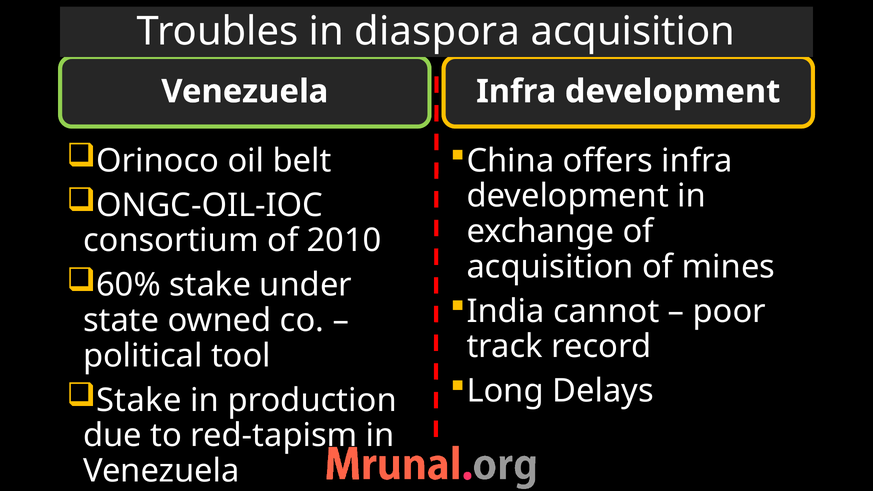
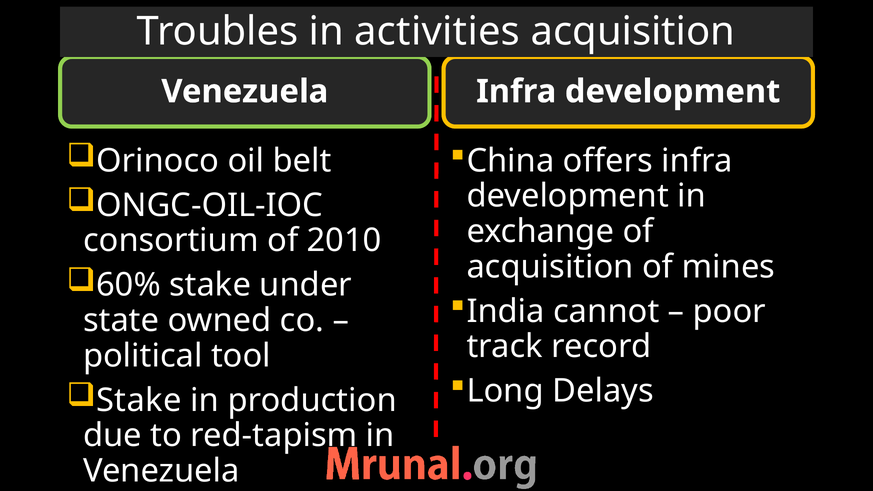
diaspora: diaspora -> activities
